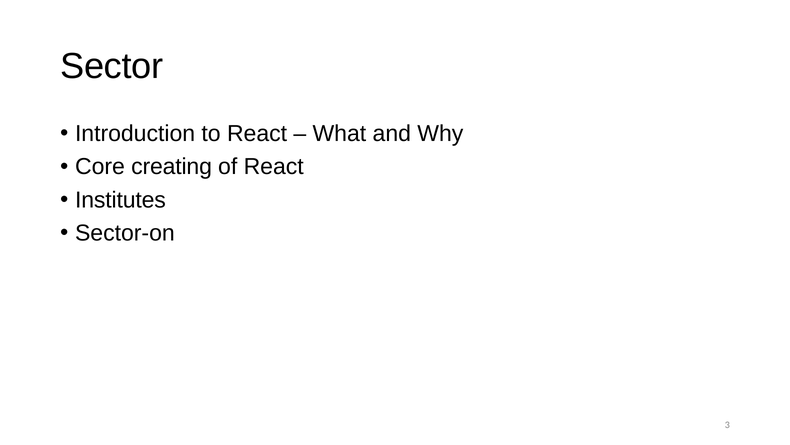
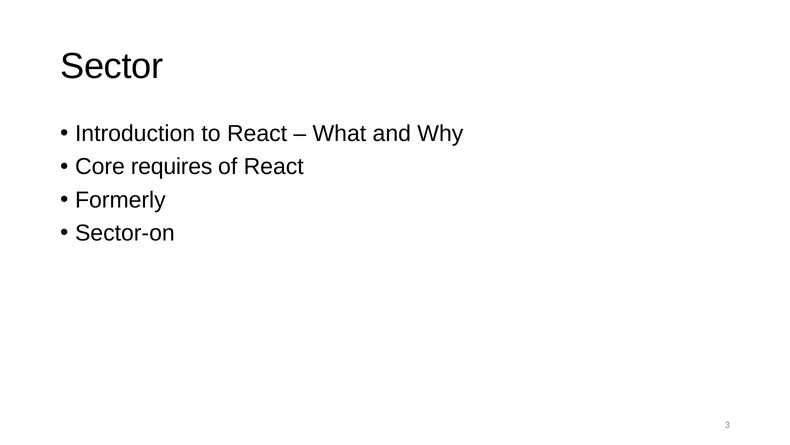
creating: creating -> requires
Institutes: Institutes -> Formerly
